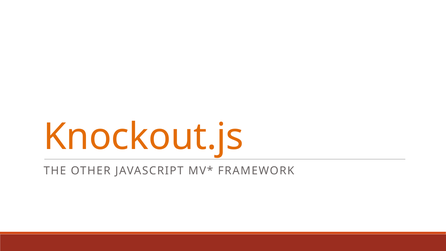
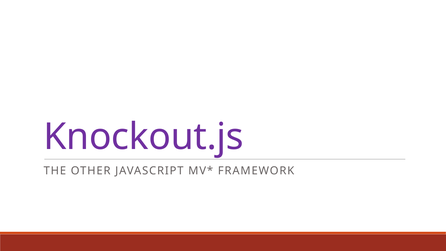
Knockout.js colour: orange -> purple
